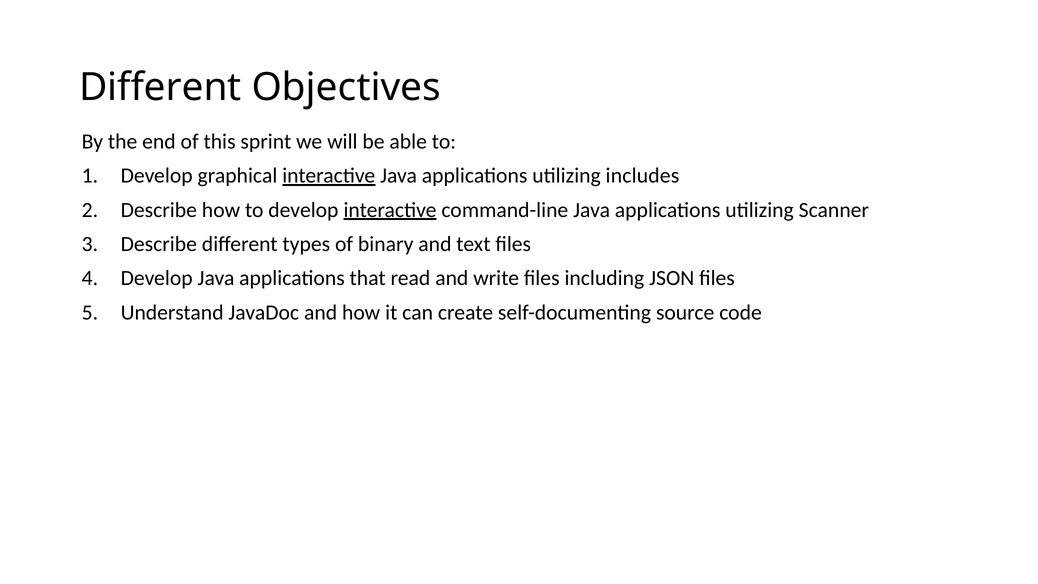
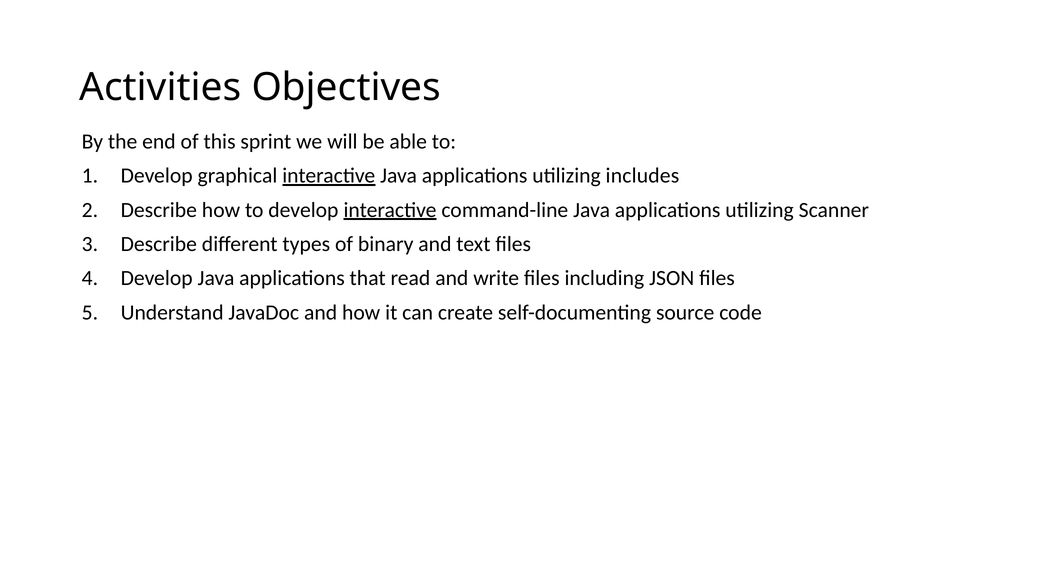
Different at (160, 87): Different -> Activities
